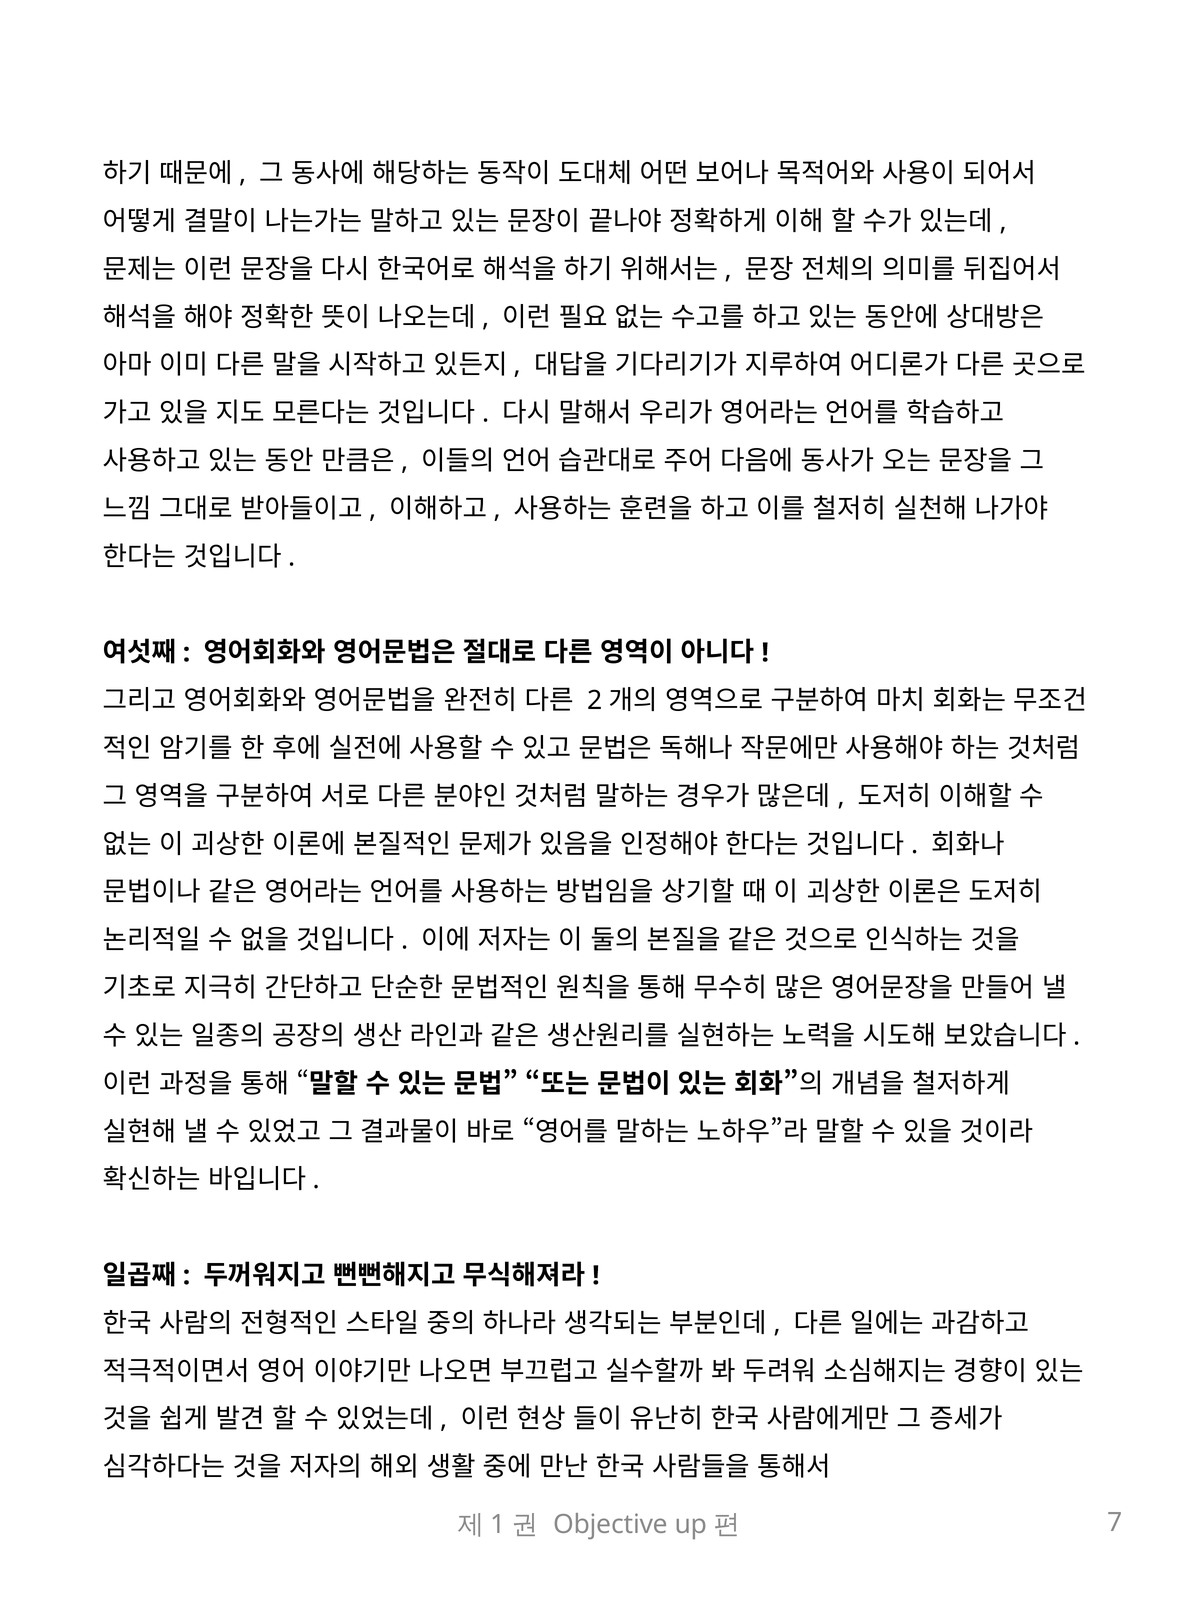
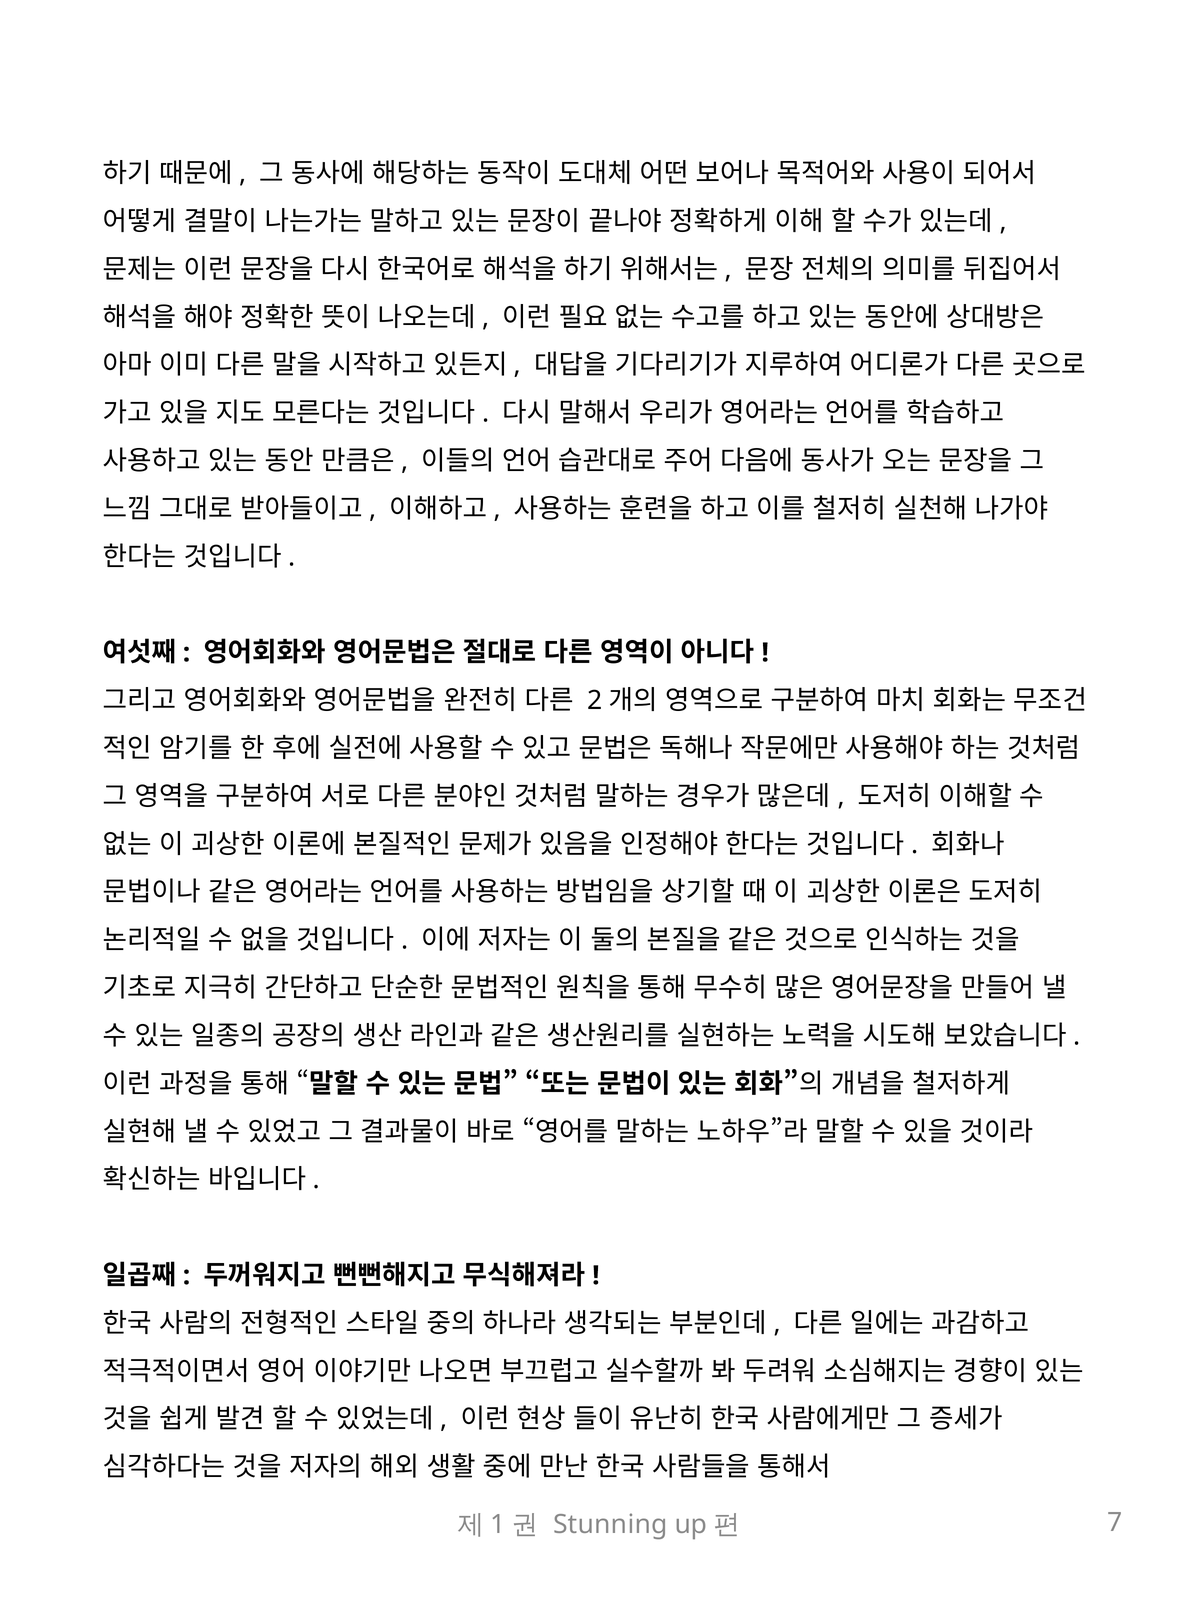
Objective: Objective -> Stunning
